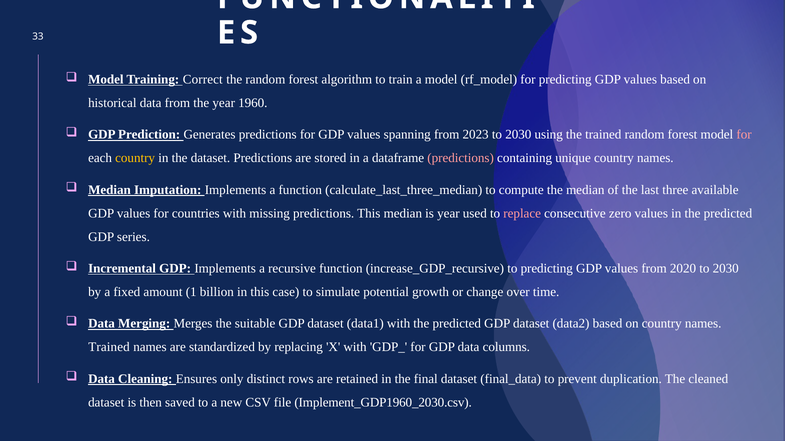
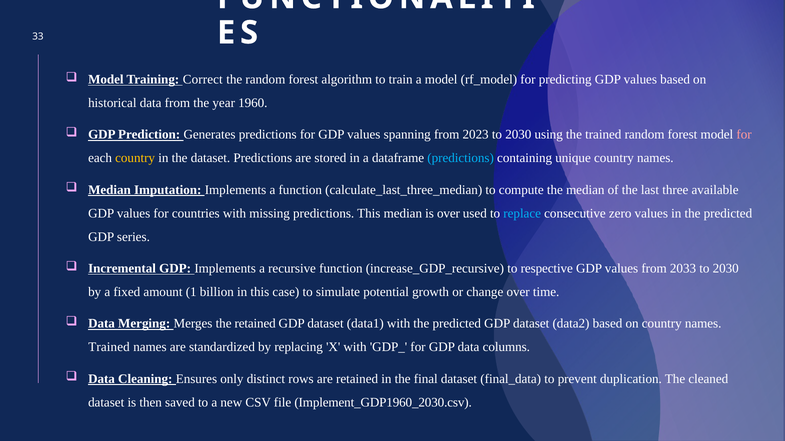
predictions at (461, 158) colour: pink -> light blue
is year: year -> over
replace colour: pink -> light blue
to predicting: predicting -> respective
2020: 2020 -> 2033
the suitable: suitable -> retained
